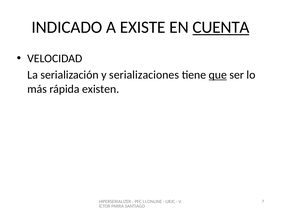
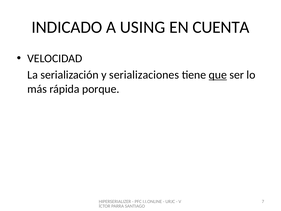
EXISTE: EXISTE -> USING
CUENTA underline: present -> none
existen: existen -> porque
